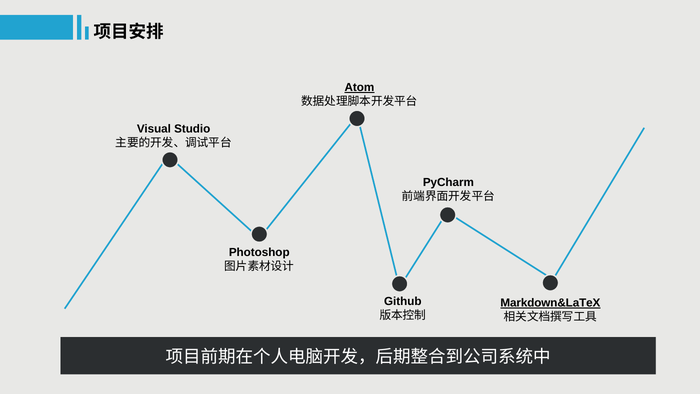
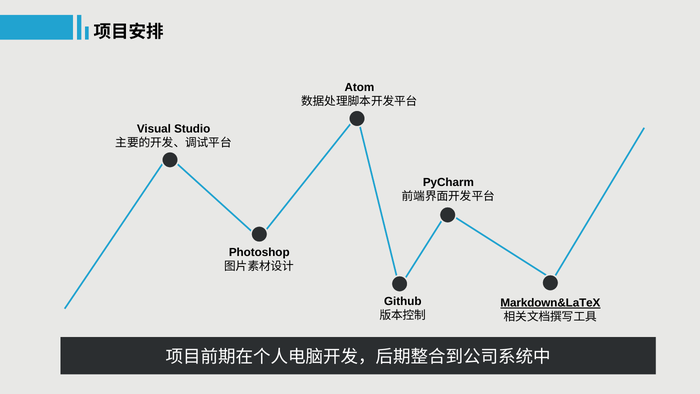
Atom underline: present -> none
